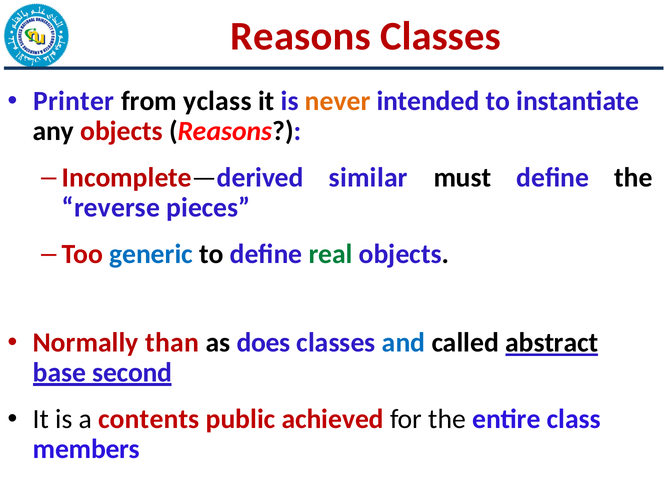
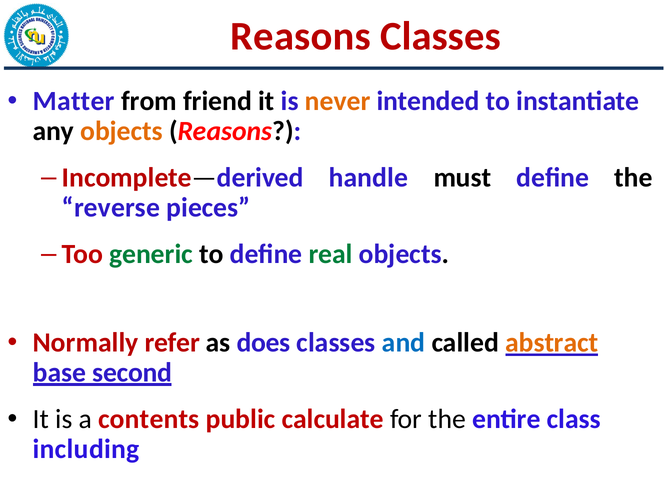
Printer: Printer -> Matter
yclass: yclass -> friend
objects at (122, 131) colour: red -> orange
similar: similar -> handle
generic colour: blue -> green
than: than -> refer
abstract colour: black -> orange
achieved: achieved -> calculate
members: members -> including
